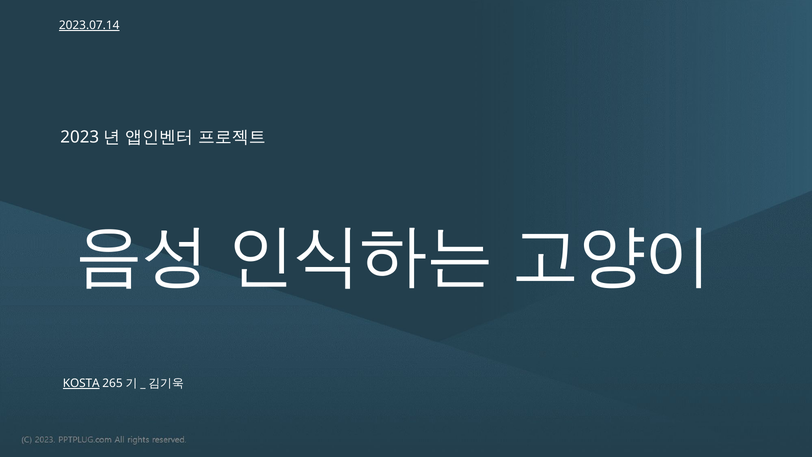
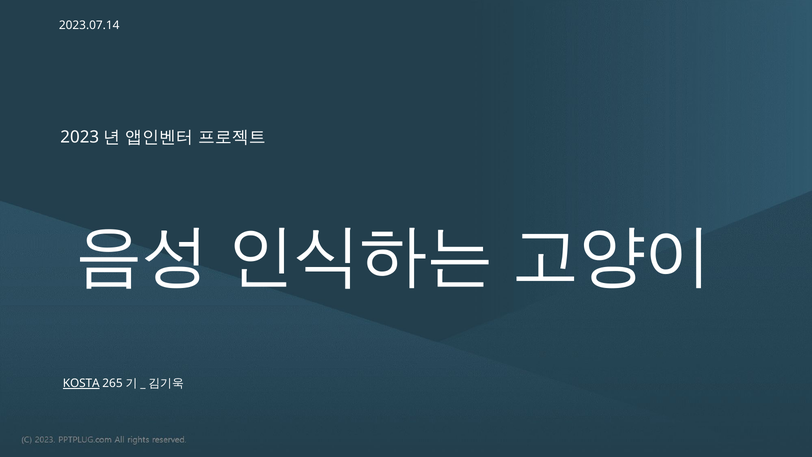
2023.07.14 underline: present -> none
